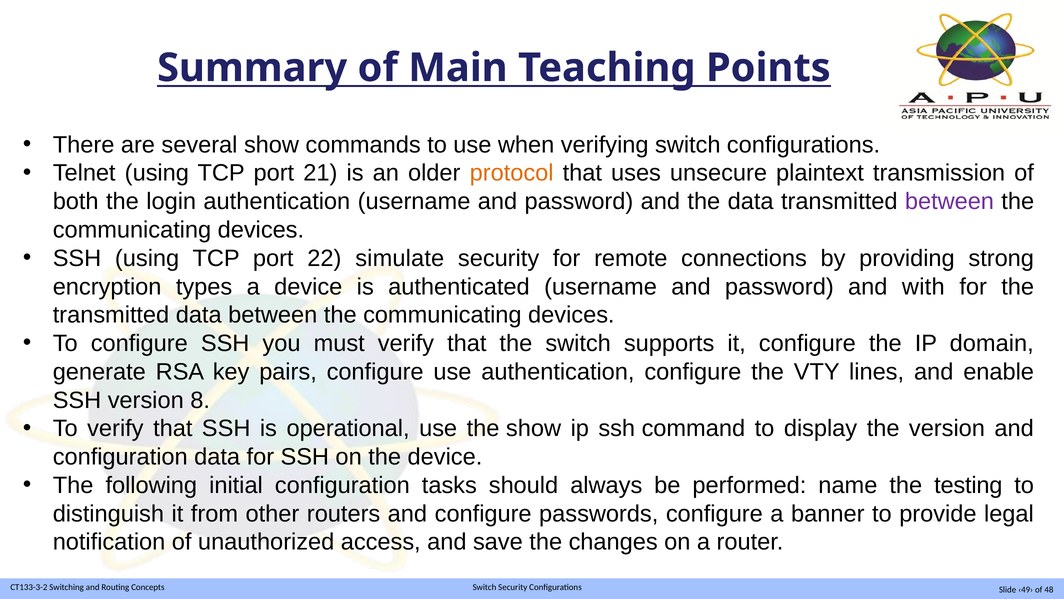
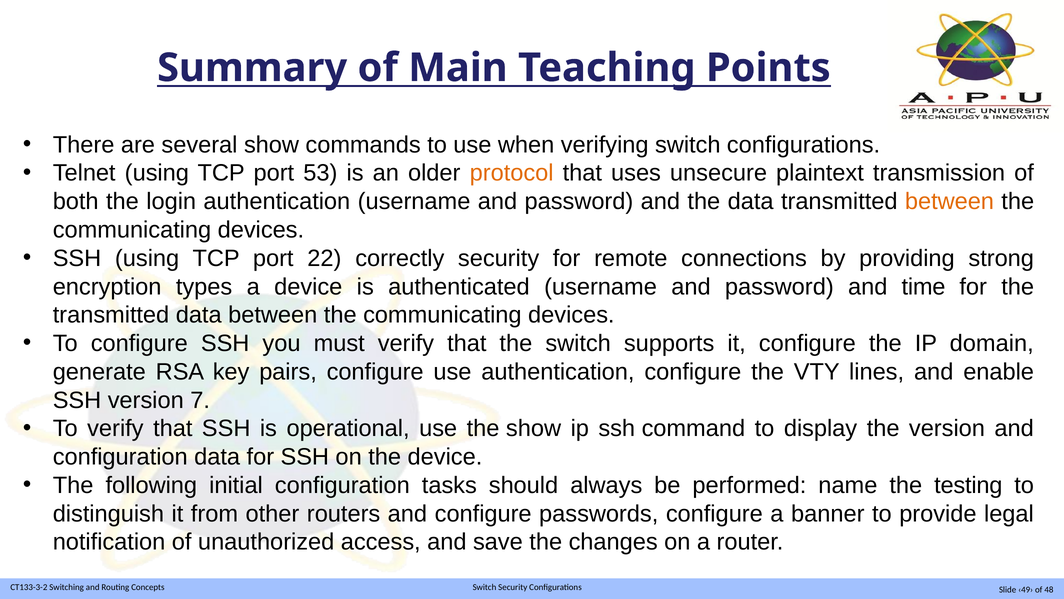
21: 21 -> 53
between at (949, 201) colour: purple -> orange
simulate: simulate -> correctly
with: with -> time
8: 8 -> 7
